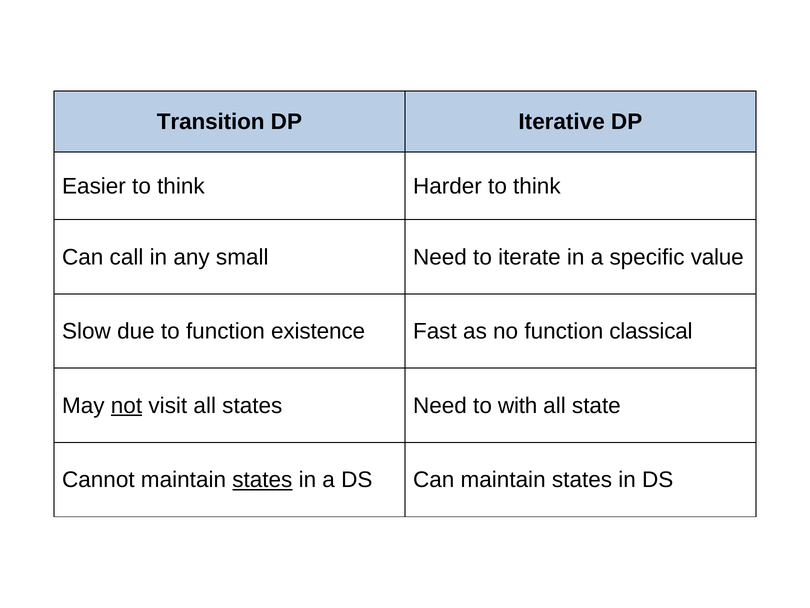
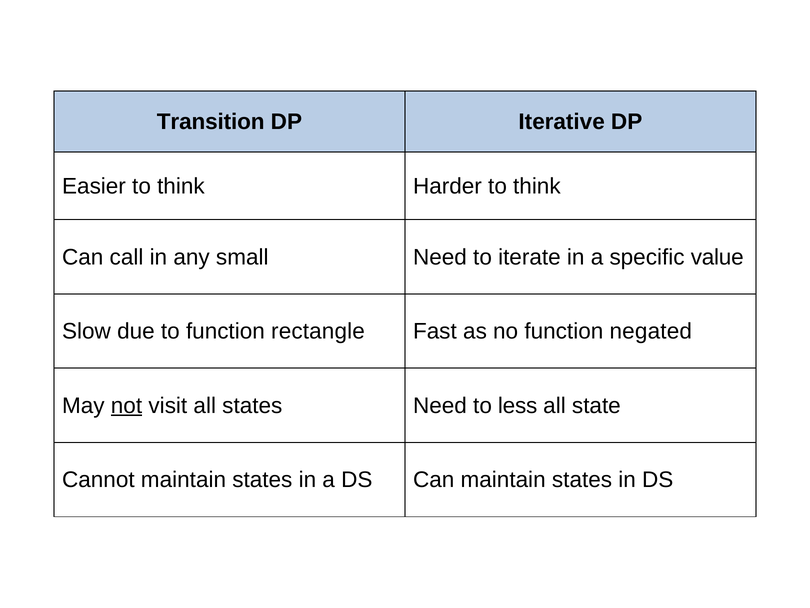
existence: existence -> rectangle
classical: classical -> negated
with: with -> less
states at (262, 480) underline: present -> none
